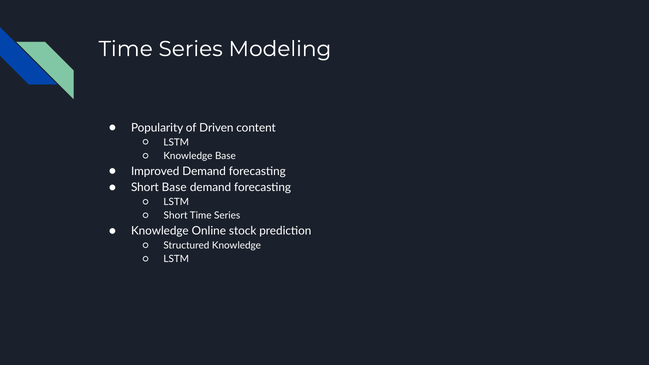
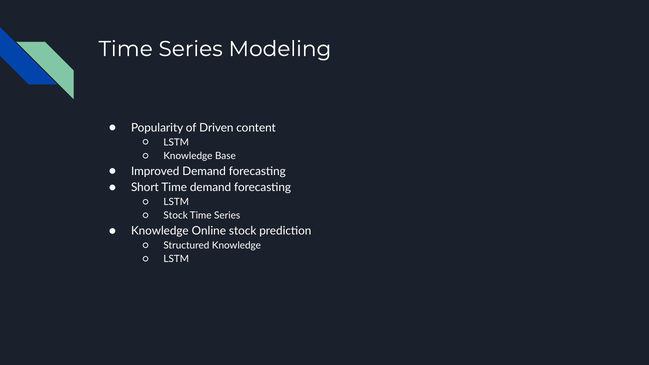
Short Base: Base -> Time
Short at (176, 216): Short -> Stock
